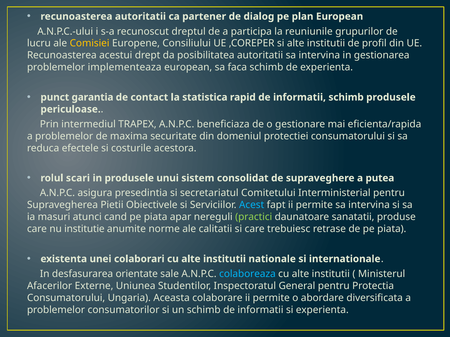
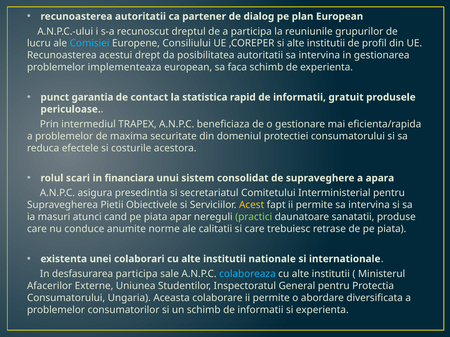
Comisiei colour: yellow -> light blue
informatii schimb: schimb -> gratuit
in produsele: produsele -> financiara
putea: putea -> apara
Acest colour: light blue -> yellow
institutie: institutie -> conduce
desfasurarea orientate: orientate -> participa
